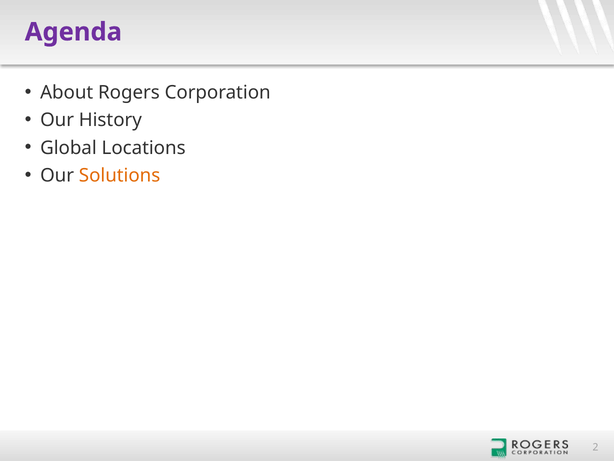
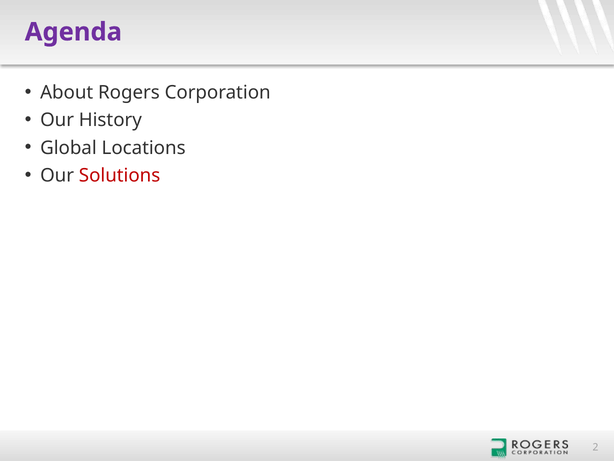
Solutions colour: orange -> red
